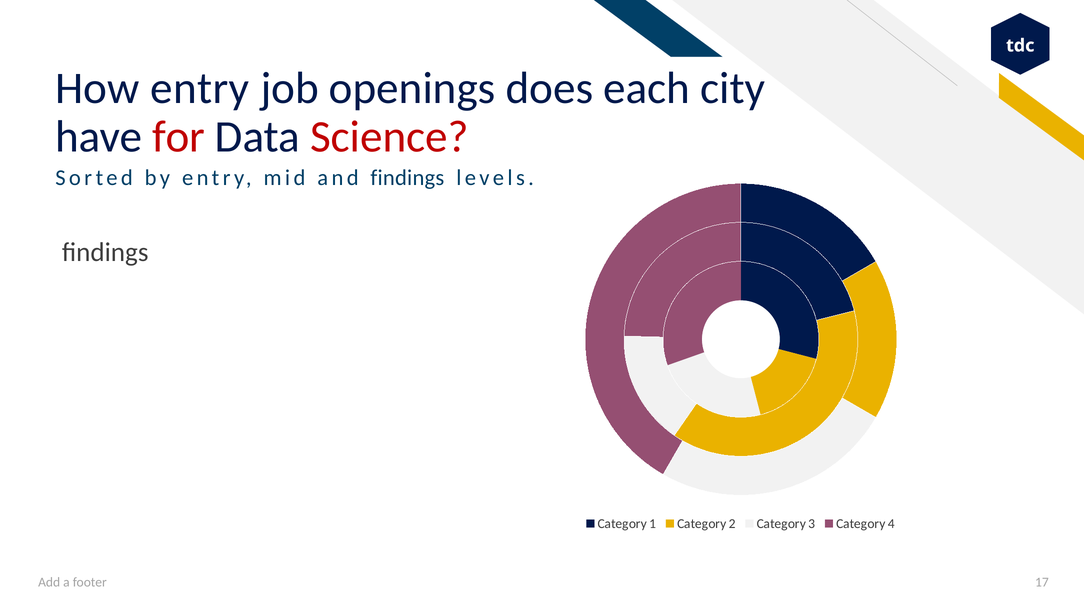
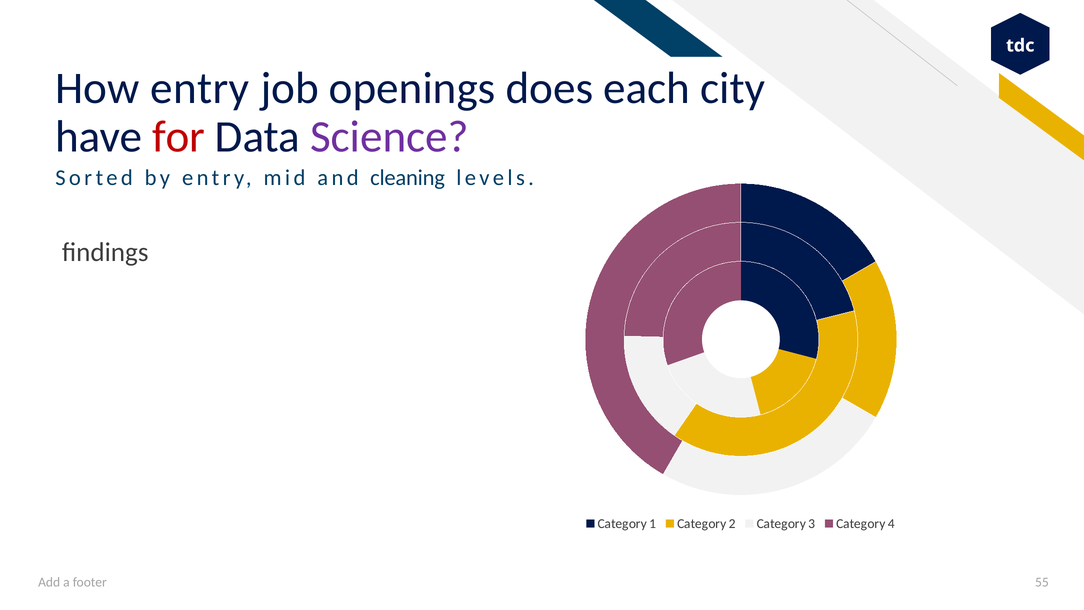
Science colour: red -> purple
and findings: findings -> cleaning
17: 17 -> 55
